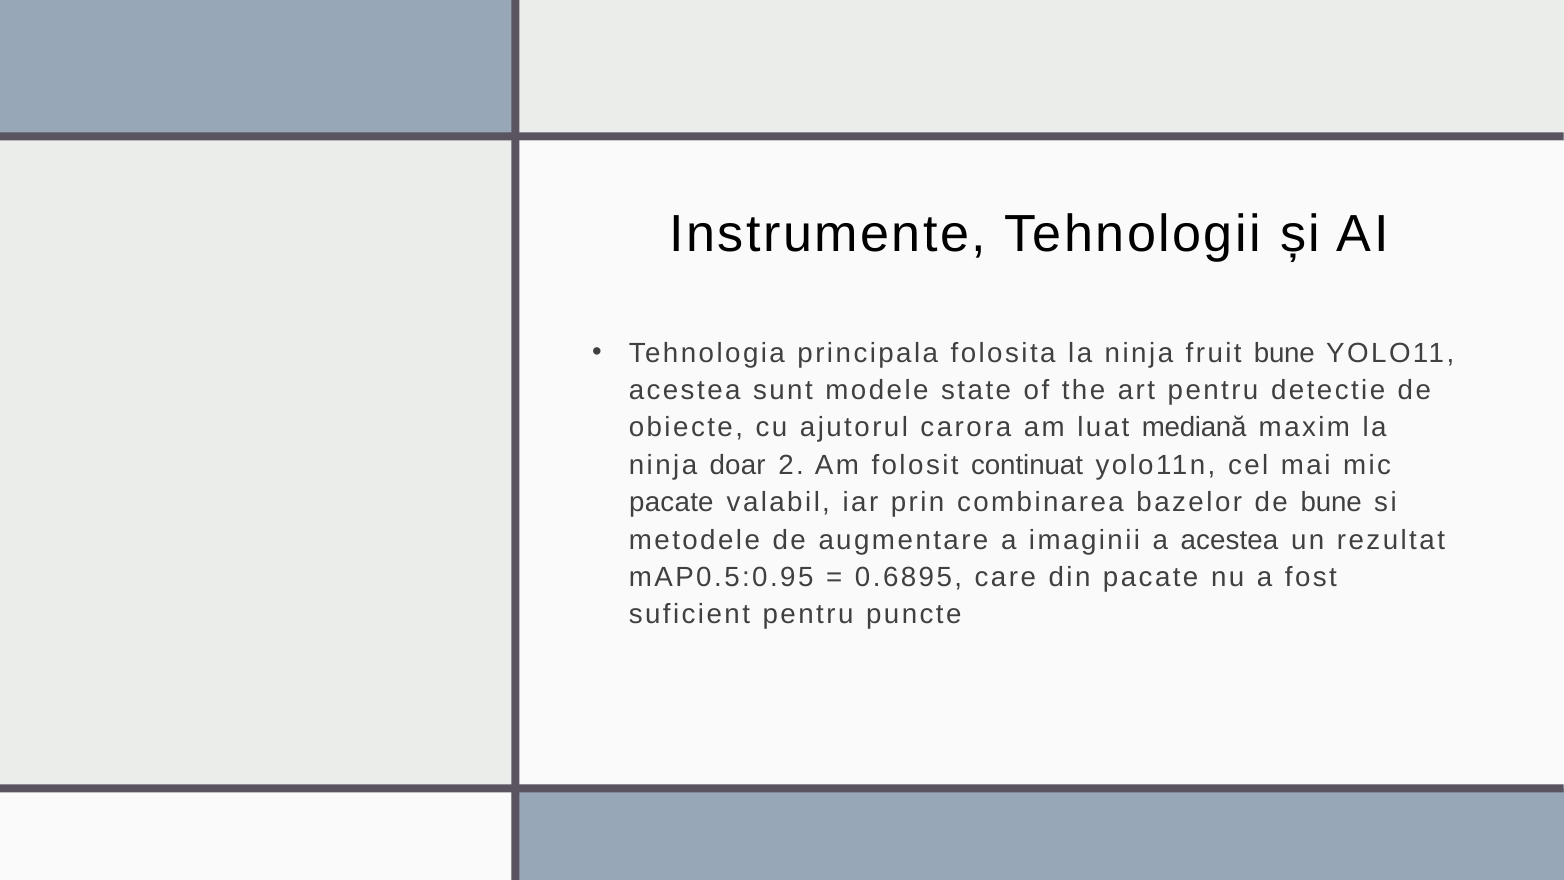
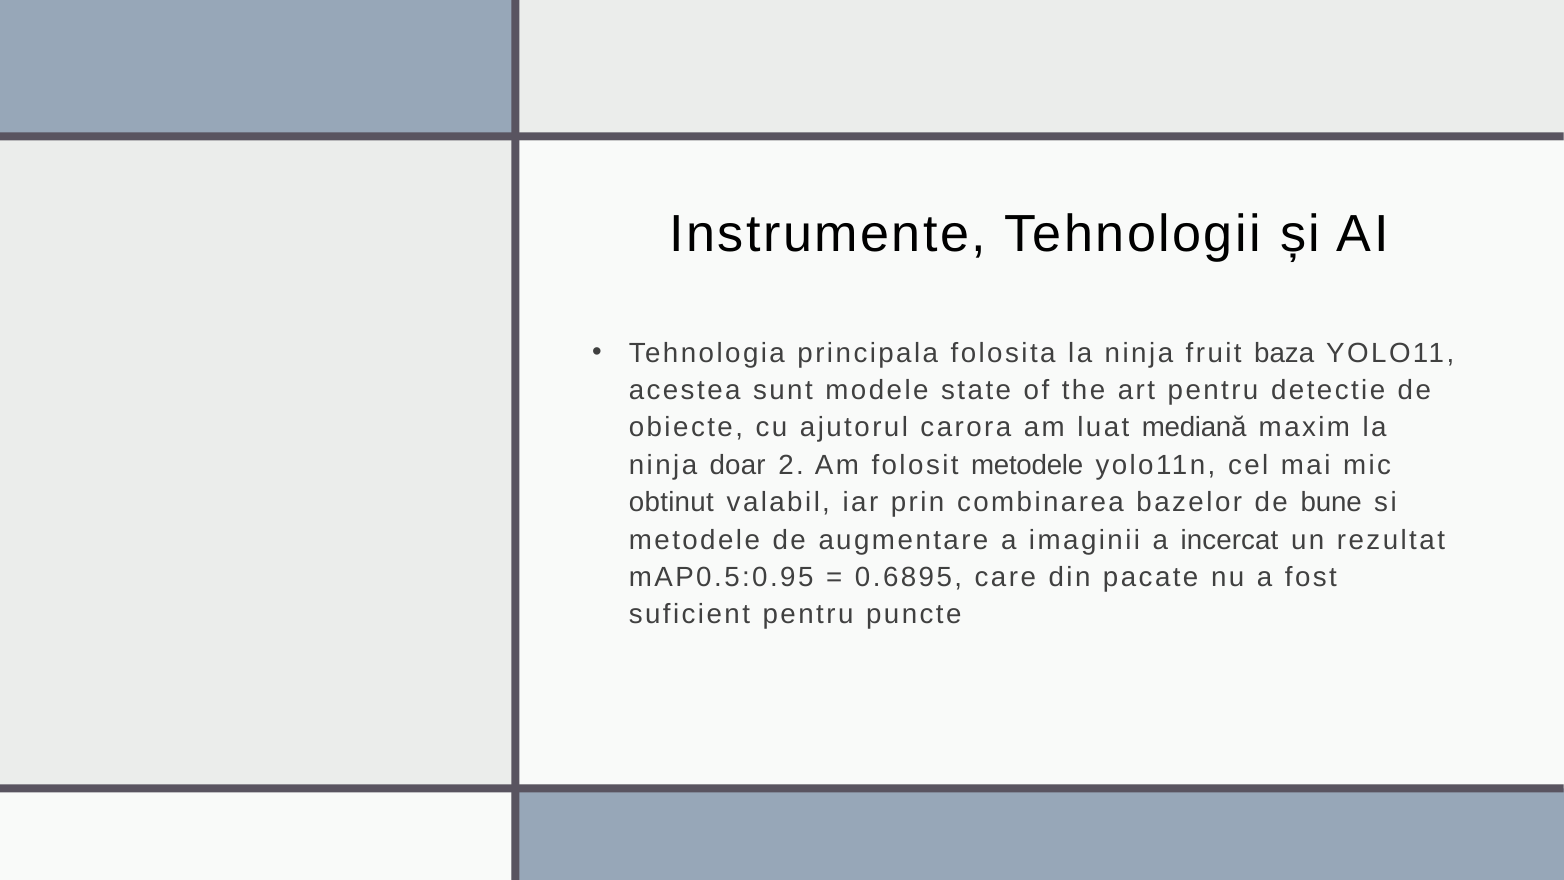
fruit bune: bune -> baza
folosit continuat: continuat -> metodele
pacate at (671, 502): pacate -> obtinut
a acestea: acestea -> incercat
